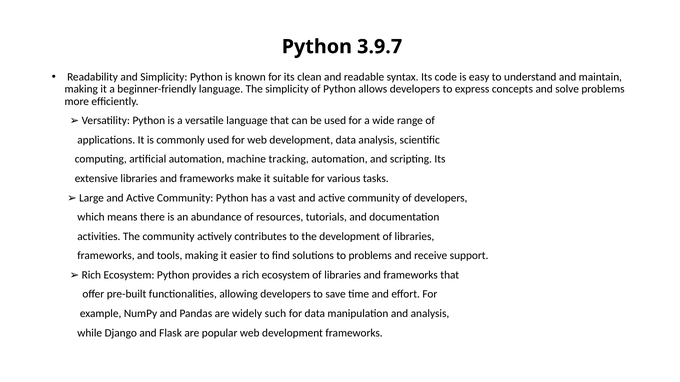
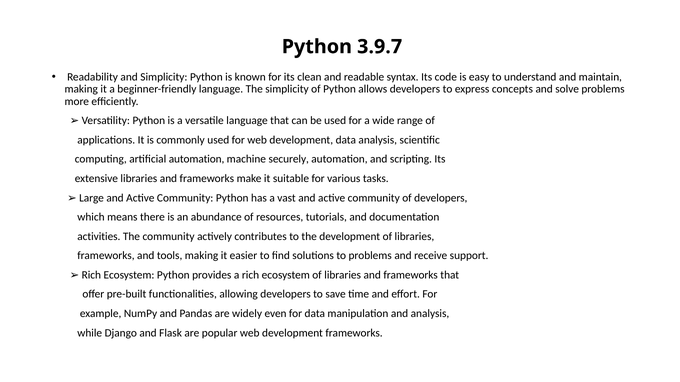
tracking: tracking -> securely
such: such -> even
